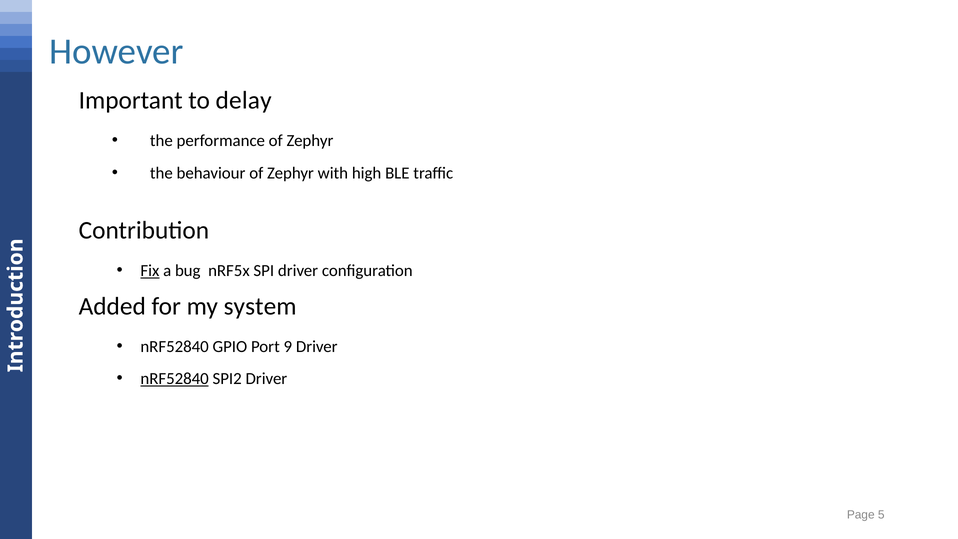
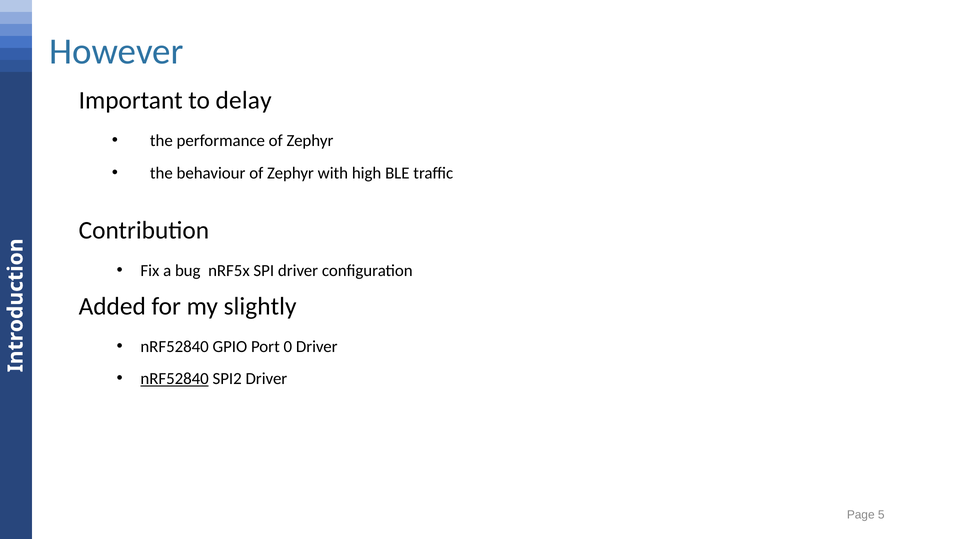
Fix underline: present -> none
system: system -> slightly
9: 9 -> 0
